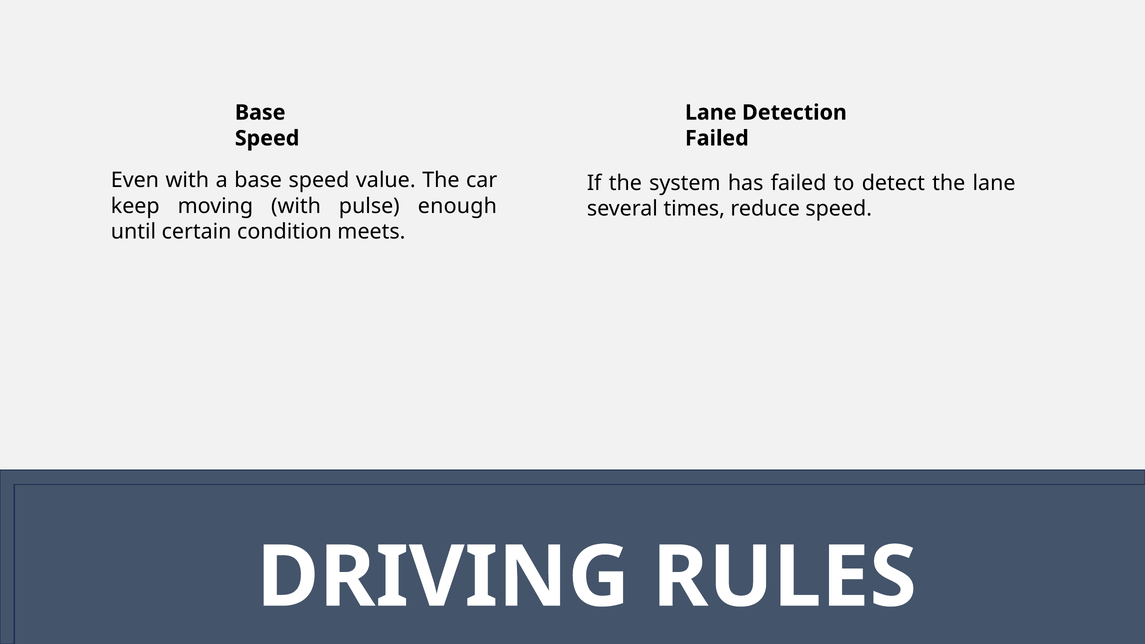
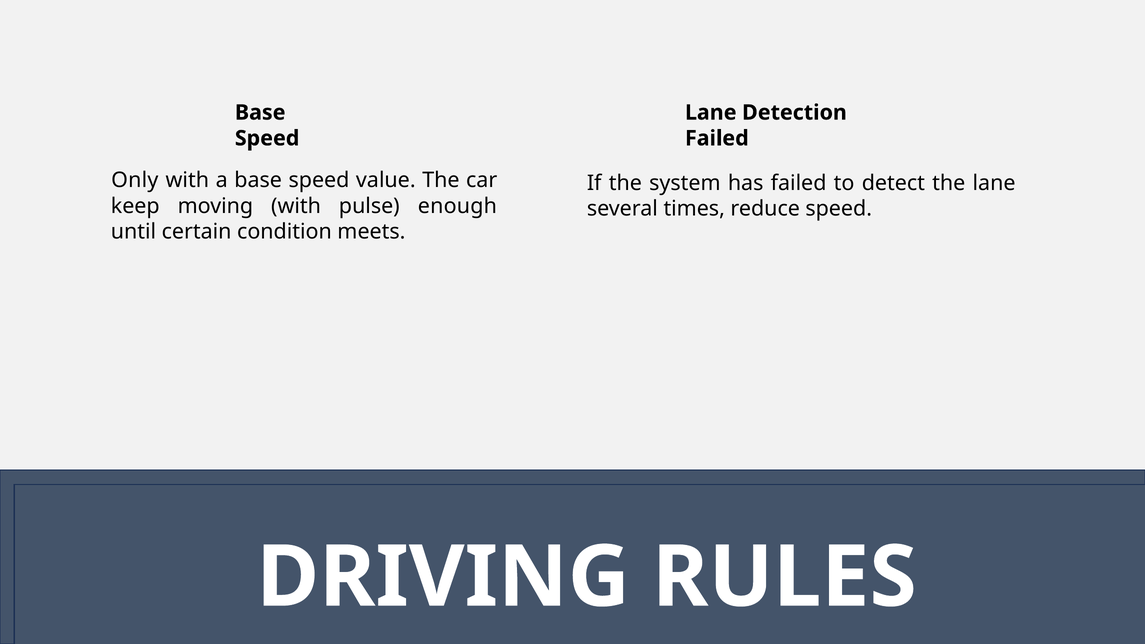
Even: Even -> Only
